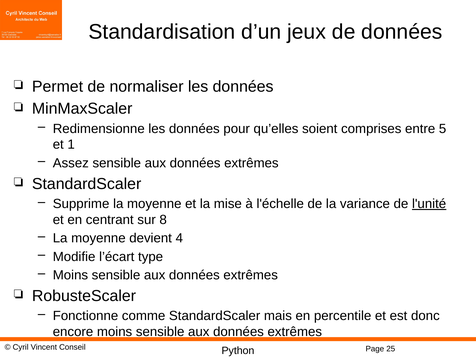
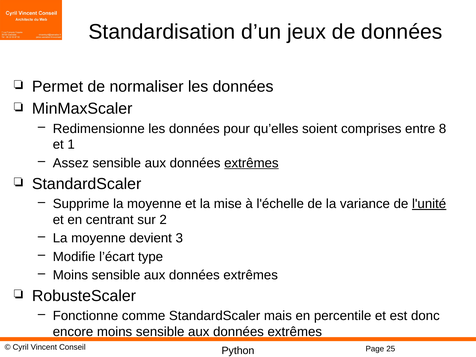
5: 5 -> 8
extrêmes at (251, 163) underline: none -> present
8: 8 -> 2
4: 4 -> 3
